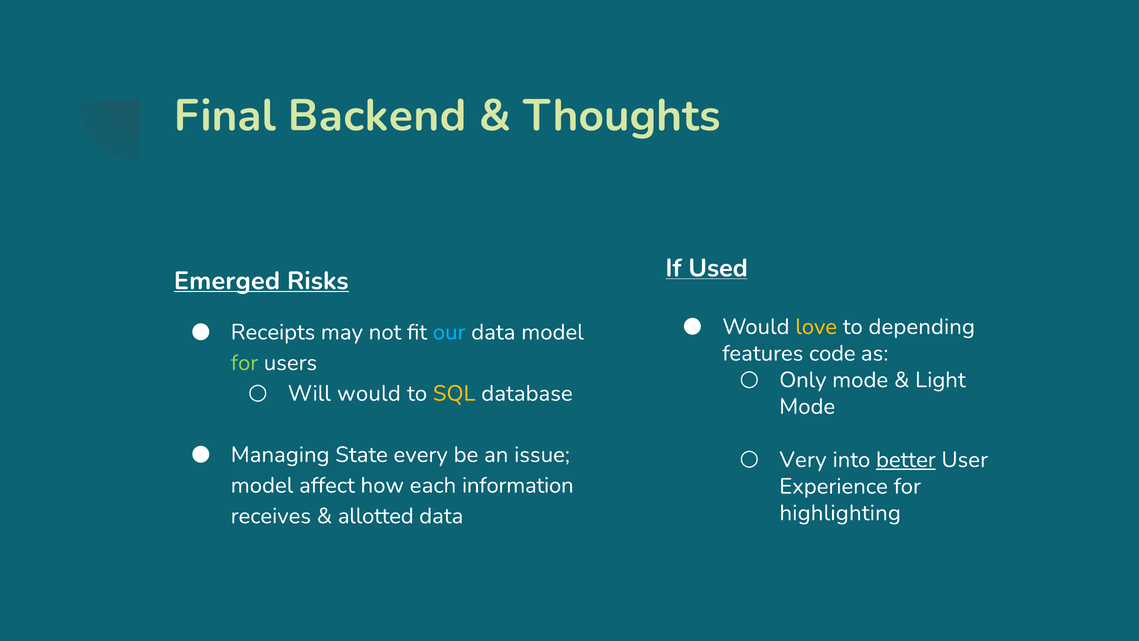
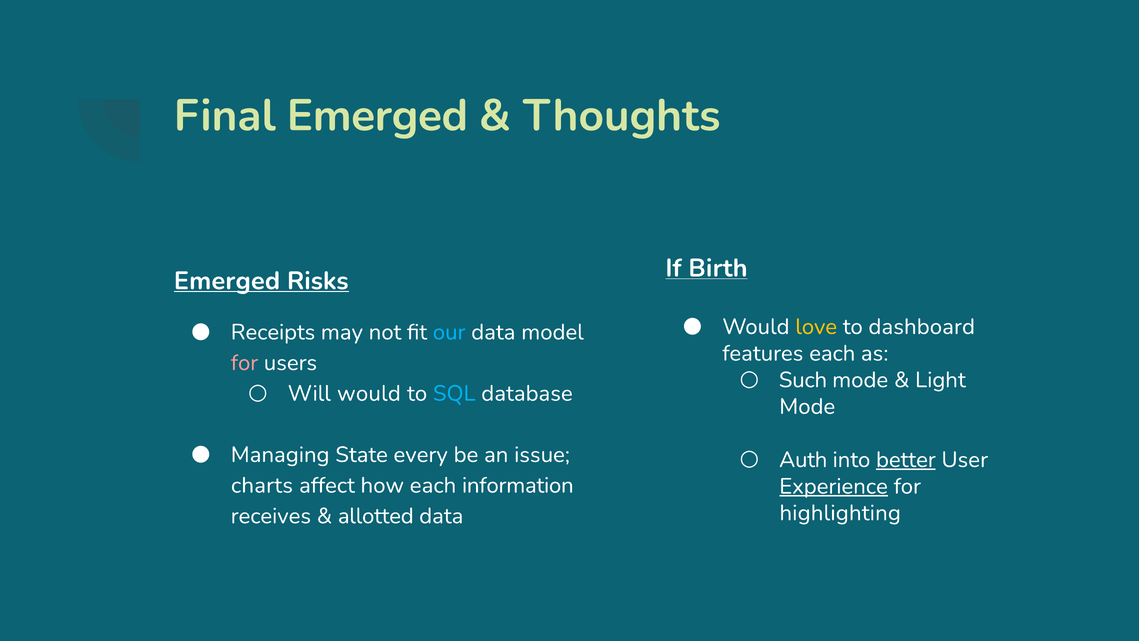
Final Backend: Backend -> Emerged
Used: Used -> Birth
depending: depending -> dashboard
features code: code -> each
for at (244, 363) colour: light green -> pink
Only: Only -> Such
SQL colour: yellow -> light blue
Very: Very -> Auth
model at (262, 485): model -> charts
Experience underline: none -> present
